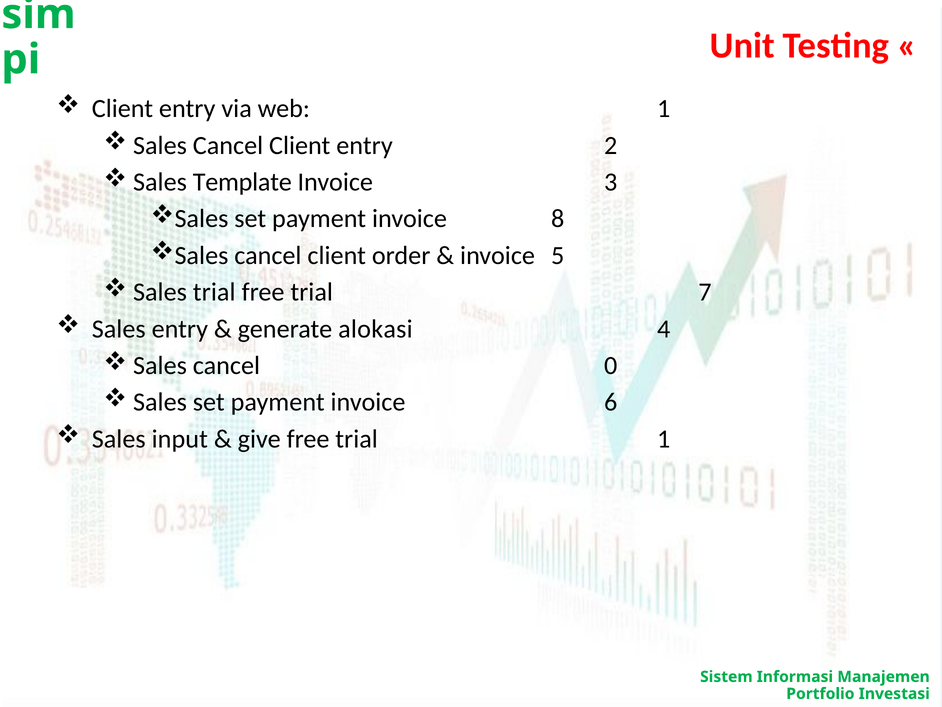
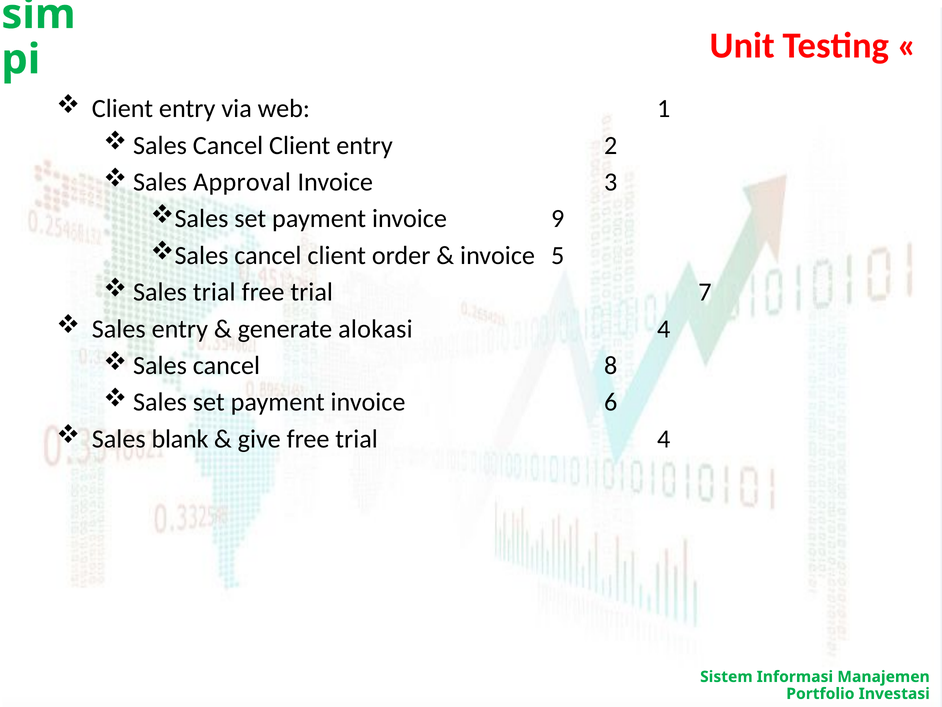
Template: Template -> Approval
8: 8 -> 9
0: 0 -> 8
input: input -> blank
trial 1: 1 -> 4
